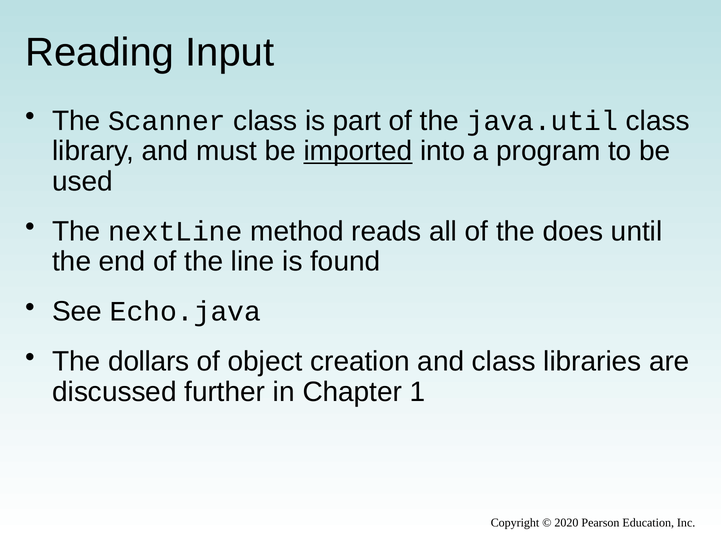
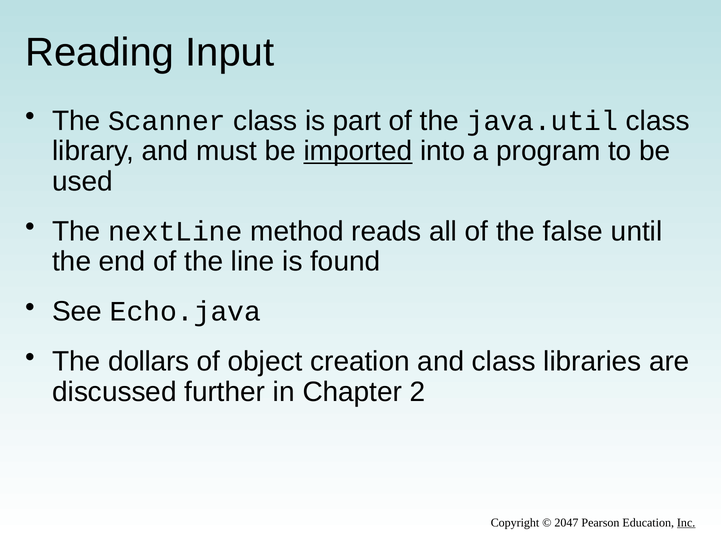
does: does -> false
1: 1 -> 2
2020: 2020 -> 2047
Inc underline: none -> present
